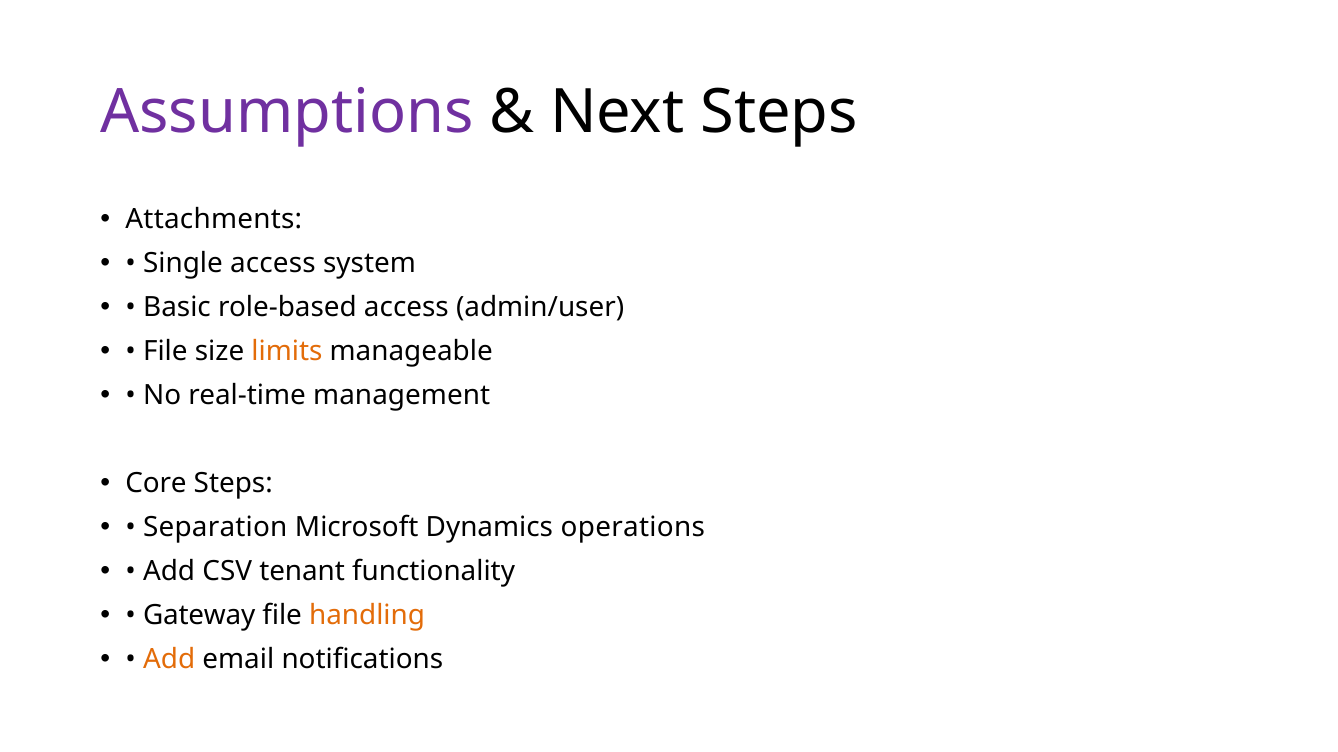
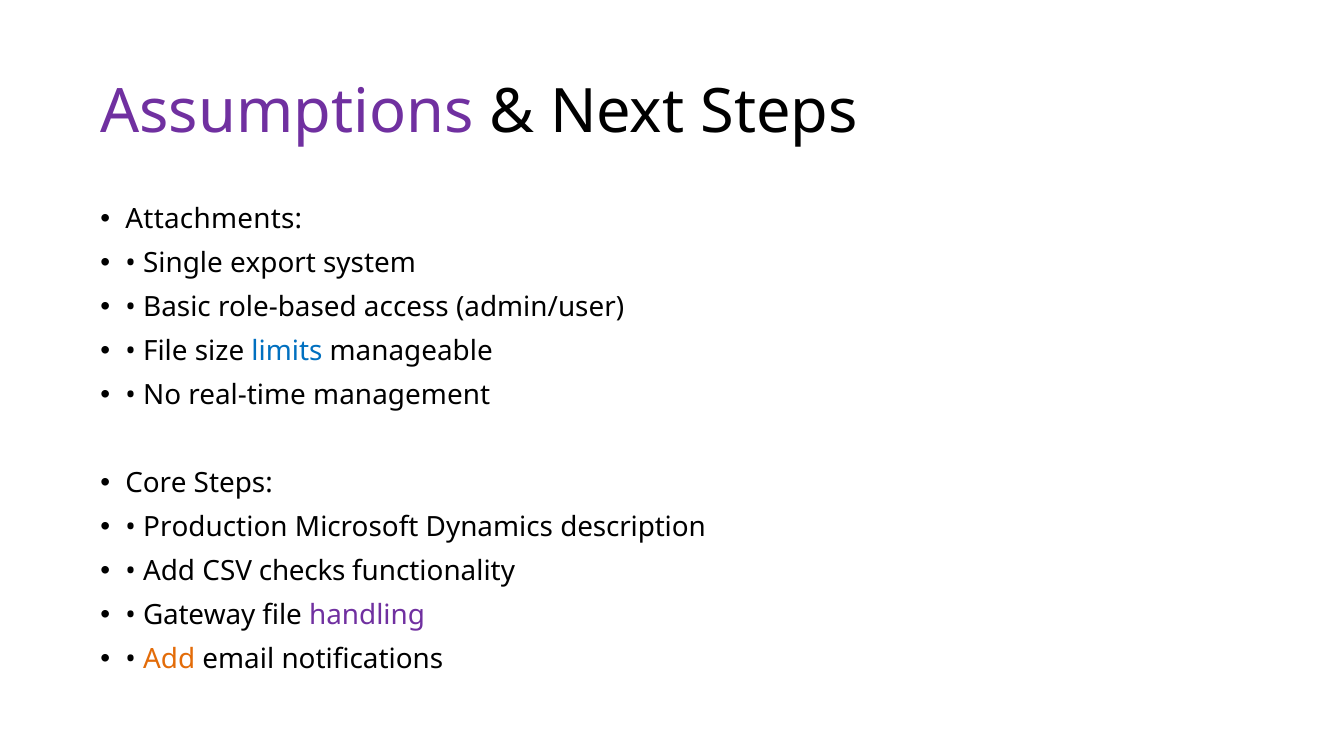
Single access: access -> export
limits colour: orange -> blue
Separation: Separation -> Production
operations: operations -> description
tenant: tenant -> checks
handling colour: orange -> purple
